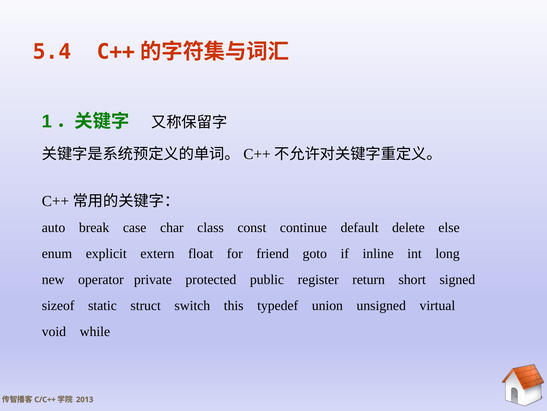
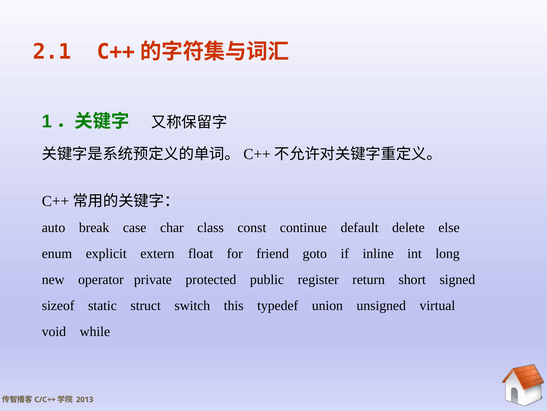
5.4: 5.4 -> 2.1
